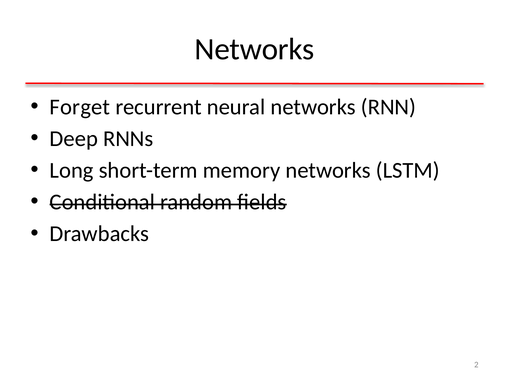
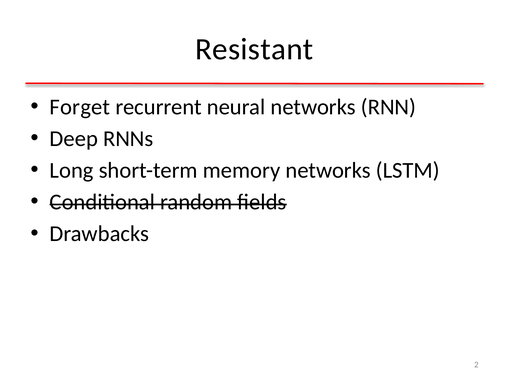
Networks at (255, 49): Networks -> Resistant
